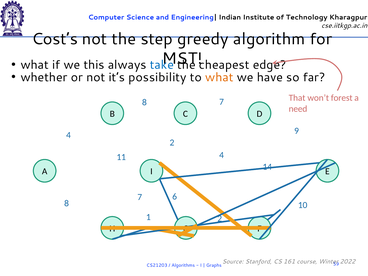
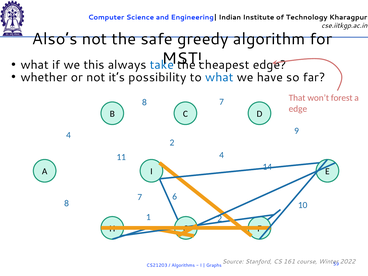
Cost’s: Cost’s -> Also’s
step: step -> safe
what at (219, 77) colour: orange -> blue
need at (298, 109): need -> edge
